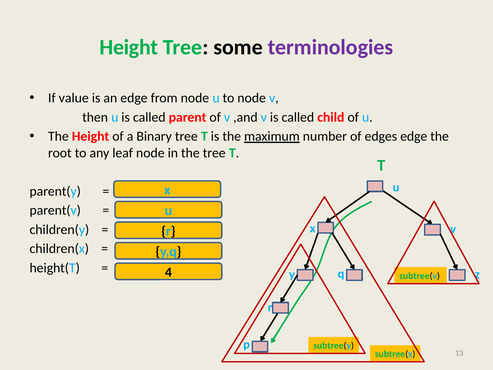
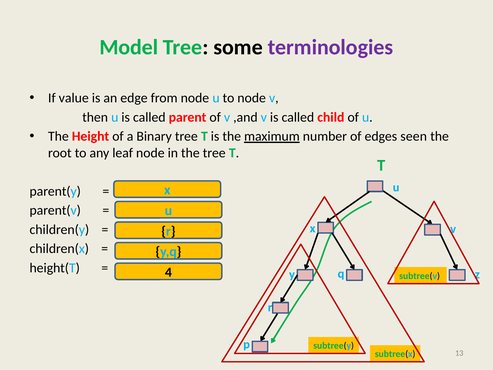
Height at (129, 47): Height -> Model
edges edge: edge -> seen
